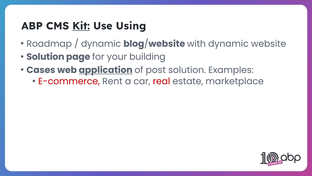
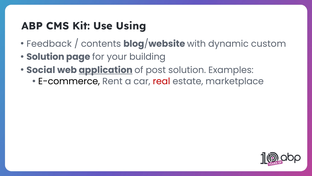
Kit underline: present -> none
Roadmap: Roadmap -> Feedback
dynamic at (101, 44): dynamic -> contents
website: website -> custom
Cases: Cases -> Social
E-commerce colour: red -> black
